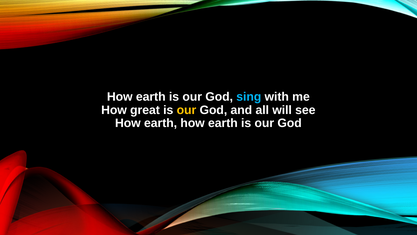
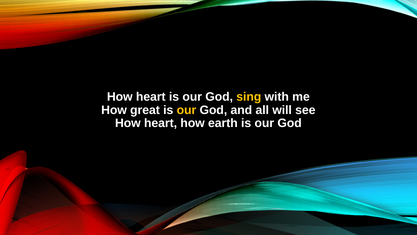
earth at (151, 97): earth -> heart
sing colour: light blue -> yellow
earth at (161, 123): earth -> heart
